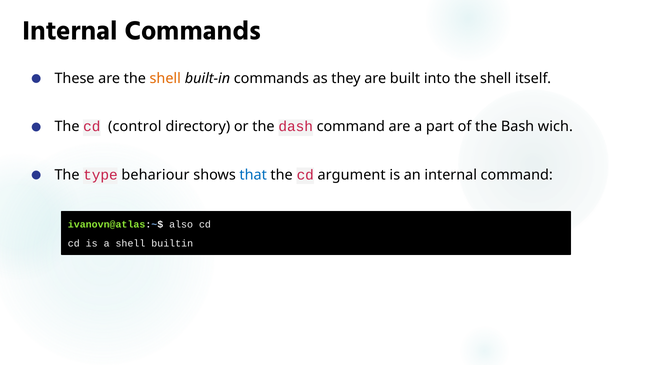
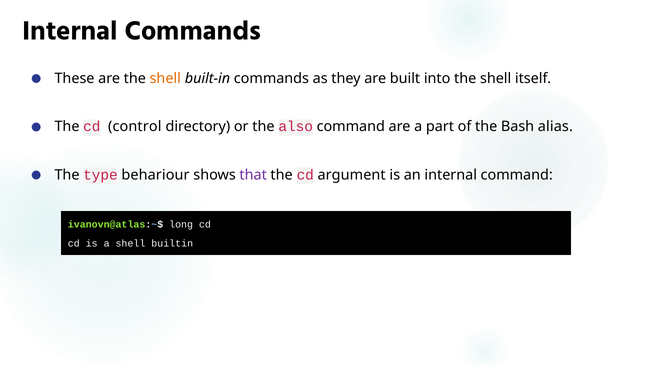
dash: dash -> also
wich: wich -> alias
that colour: blue -> purple
also: also -> long
